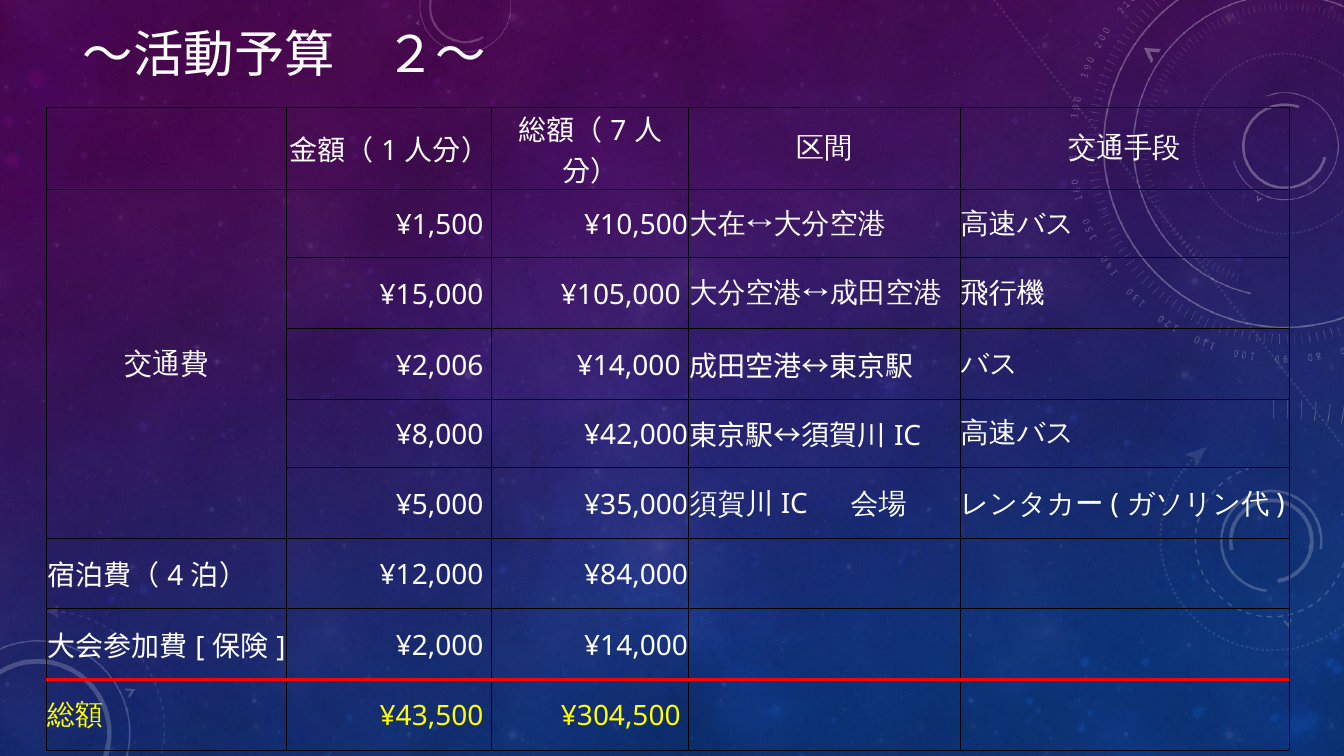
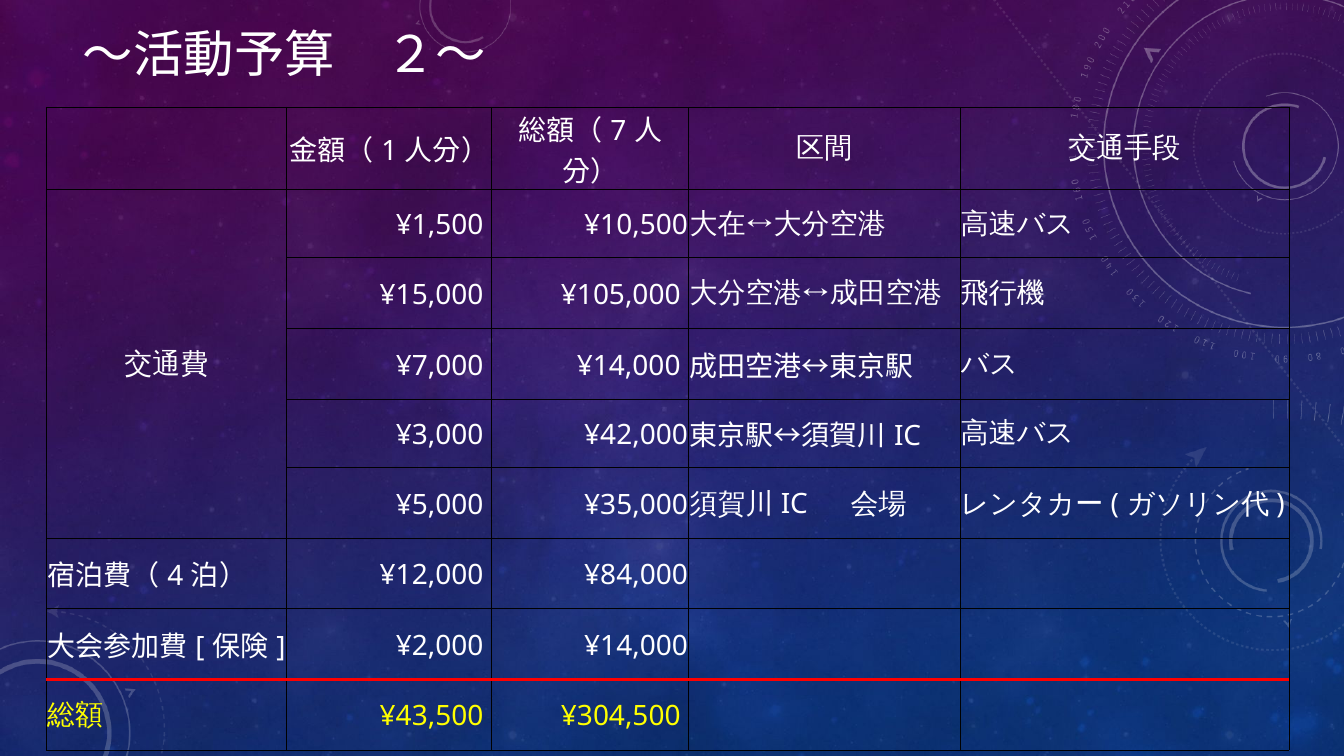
¥2,006: ¥2,006 -> ¥7,000
¥8,000: ¥8,000 -> ¥3,000
